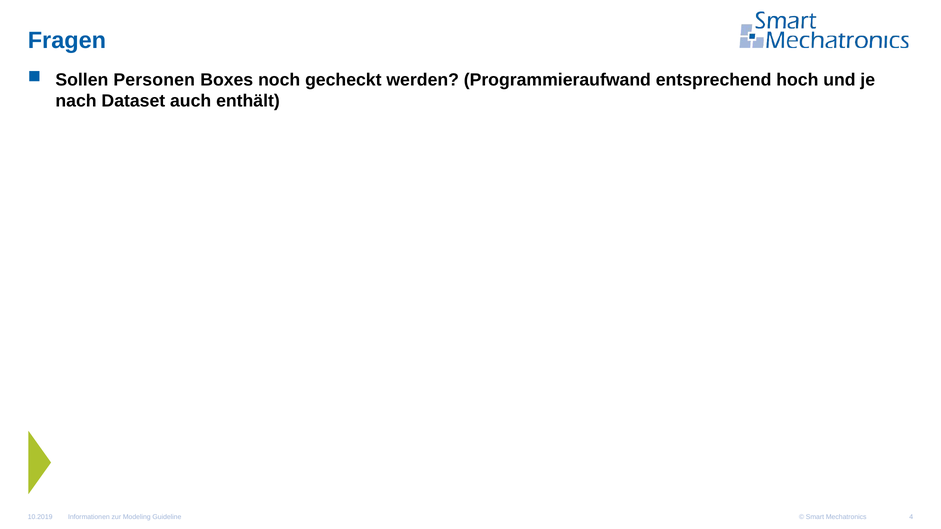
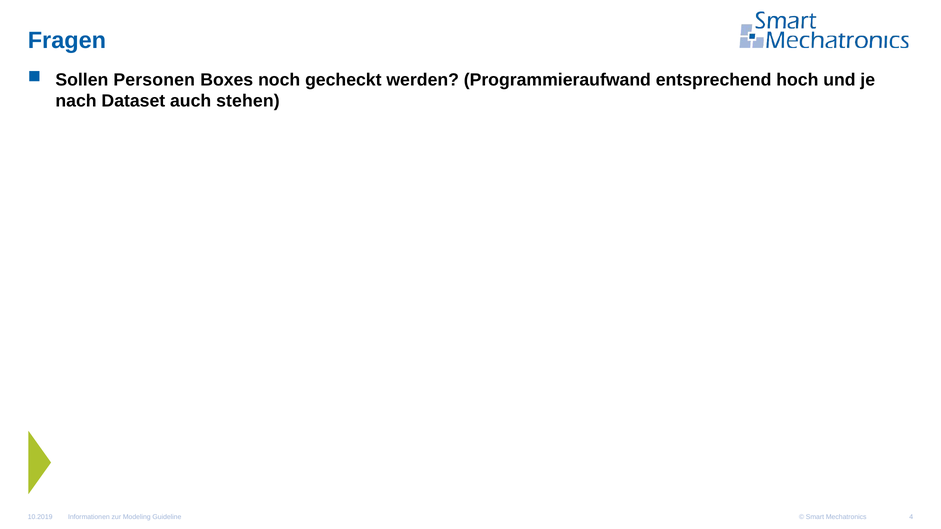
enthält: enthält -> stehen
